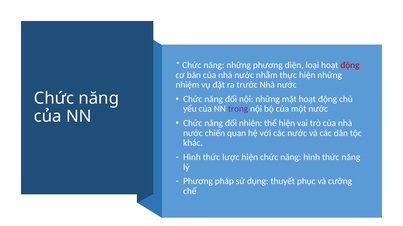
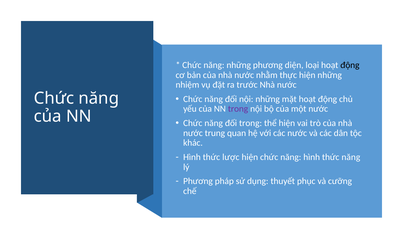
động at (350, 65) colour: red -> black
đối nhiên: nhiên -> trong
chiến: chiến -> trung
